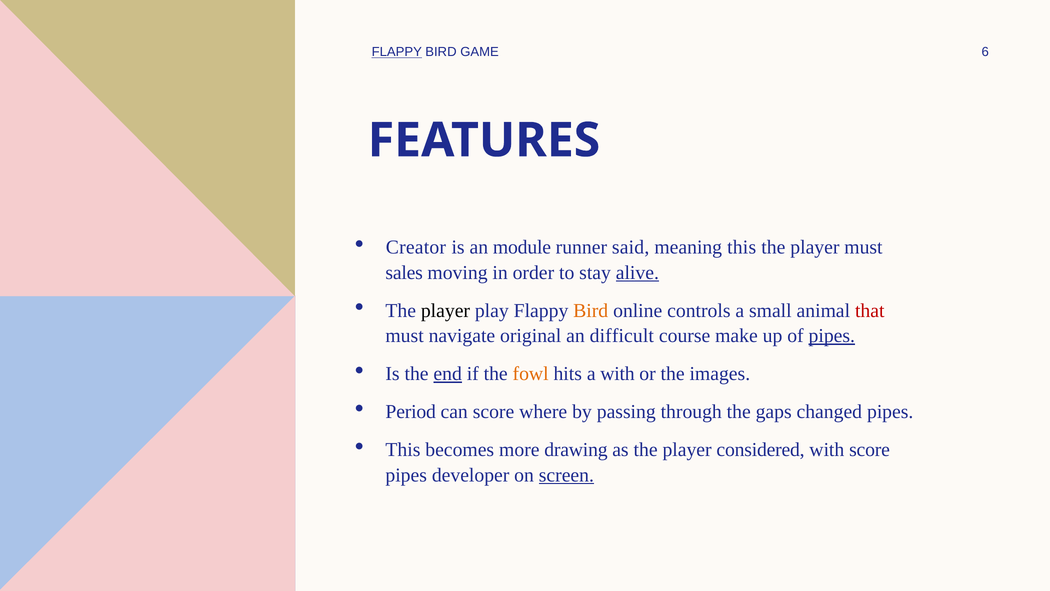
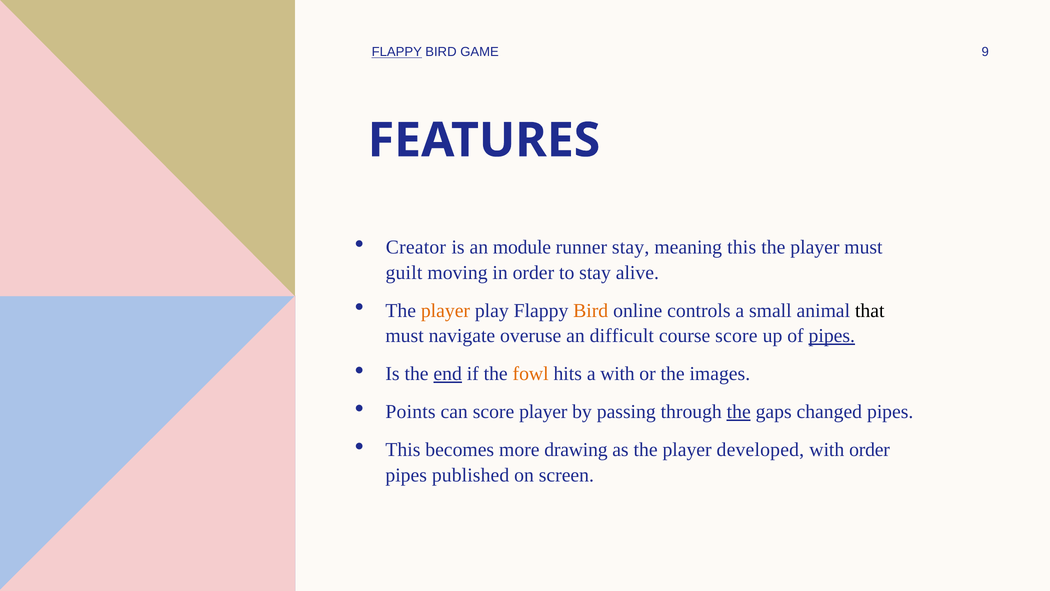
6: 6 -> 9
runner said: said -> stay
sales: sales -> guilt
alive underline: present -> none
player at (445, 310) colour: black -> orange
that colour: red -> black
original: original -> overuse
course make: make -> score
Period: Period -> Points
score where: where -> player
the at (739, 411) underline: none -> present
considered: considered -> developed
with score: score -> order
developer: developer -> published
screen underline: present -> none
